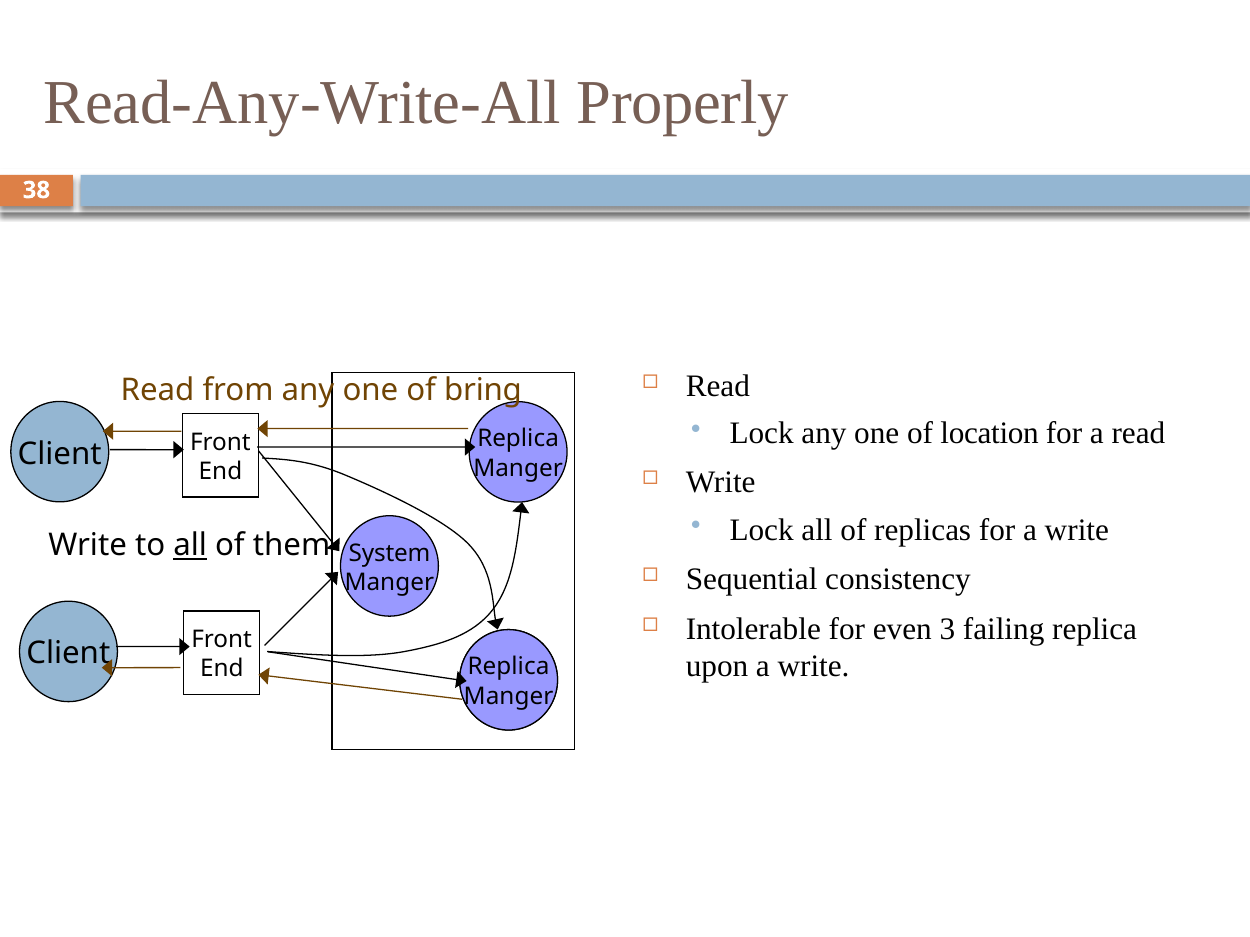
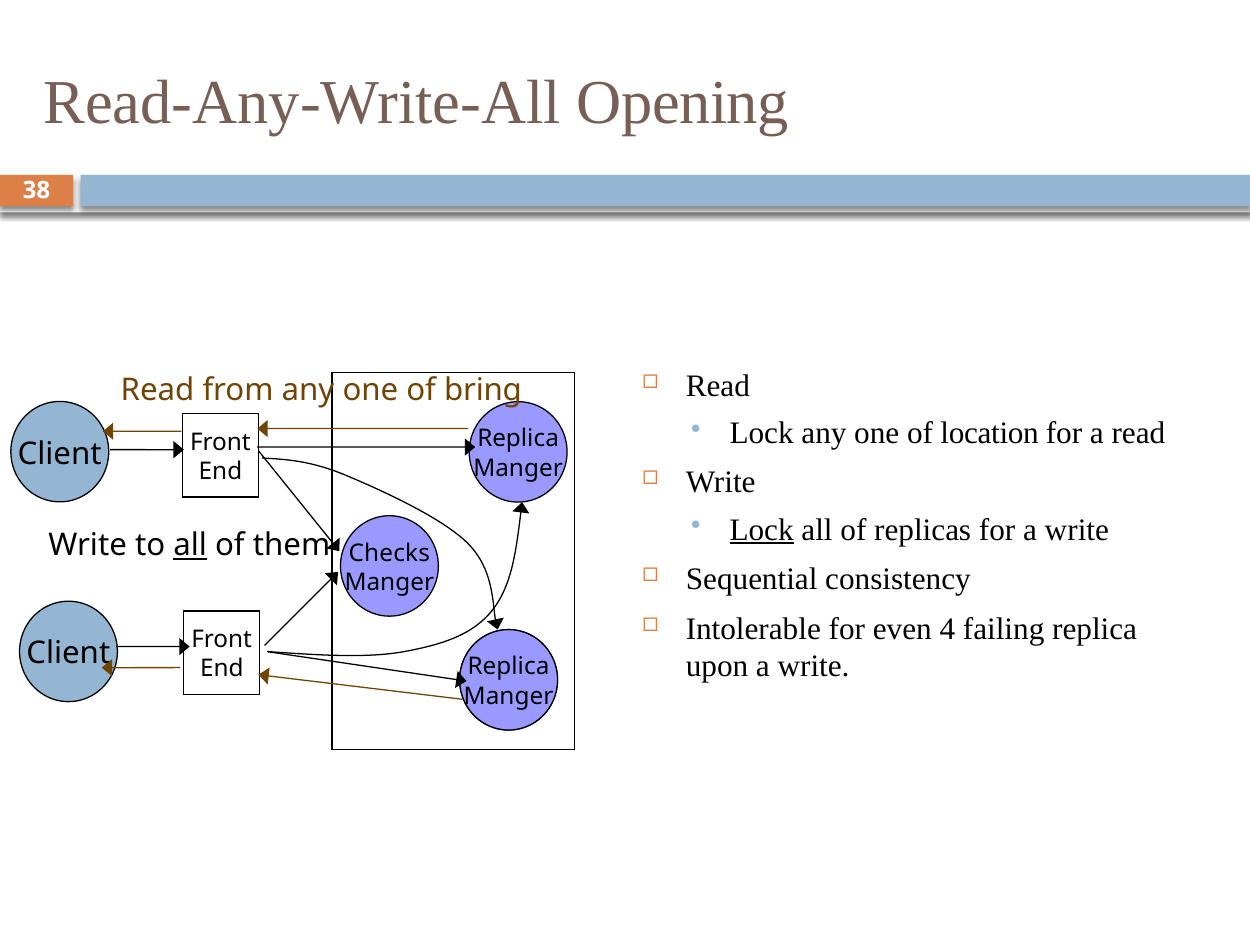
Properly: Properly -> Opening
Lock at (762, 530) underline: none -> present
System: System -> Checks
3: 3 -> 4
